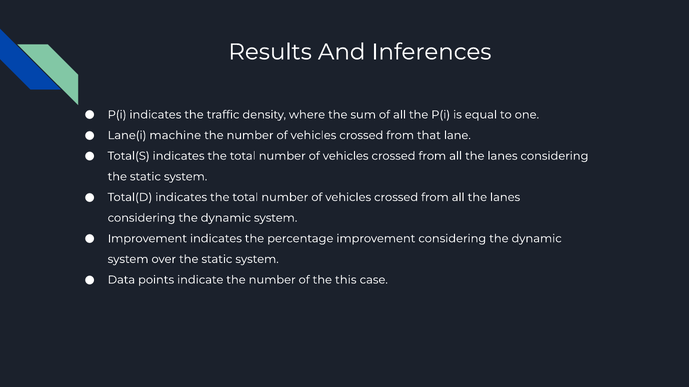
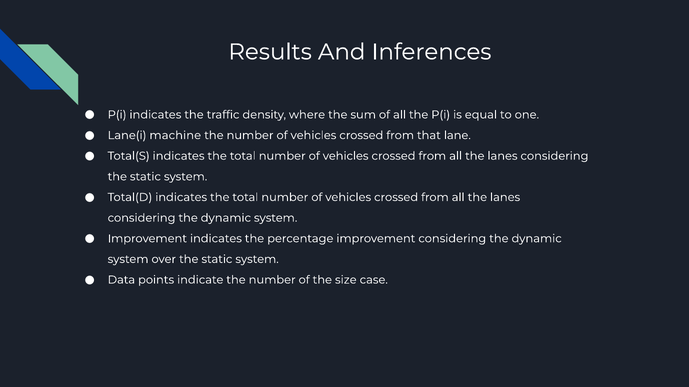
this: this -> size
